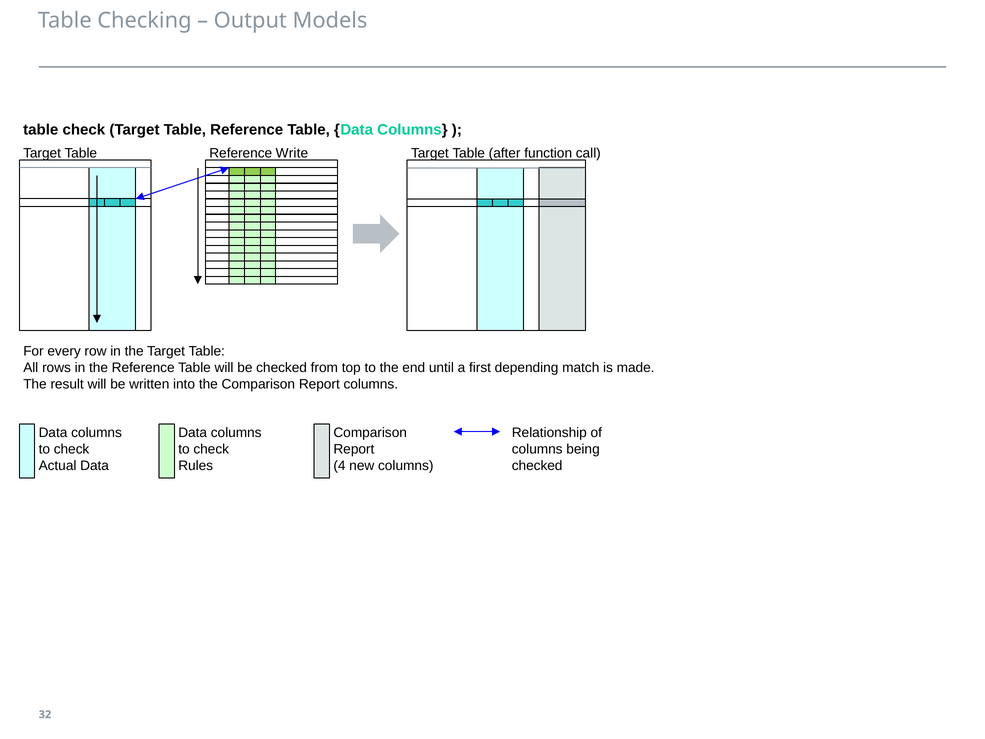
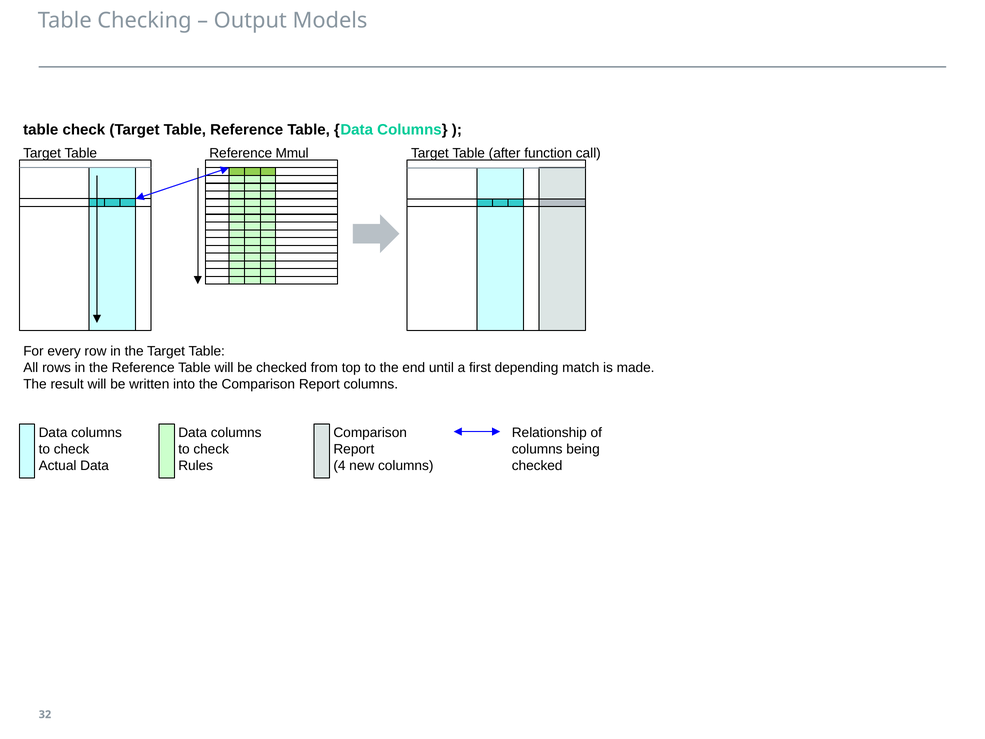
Write: Write -> Mmul
